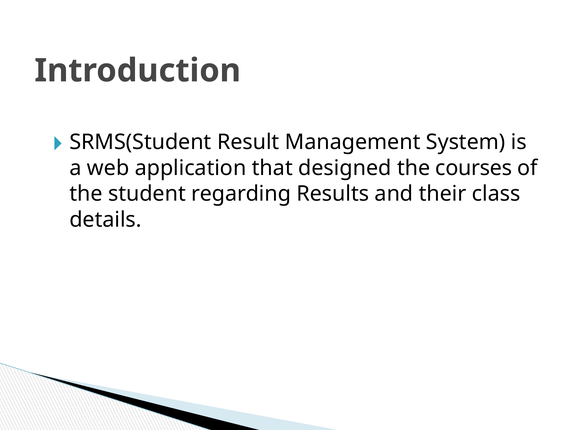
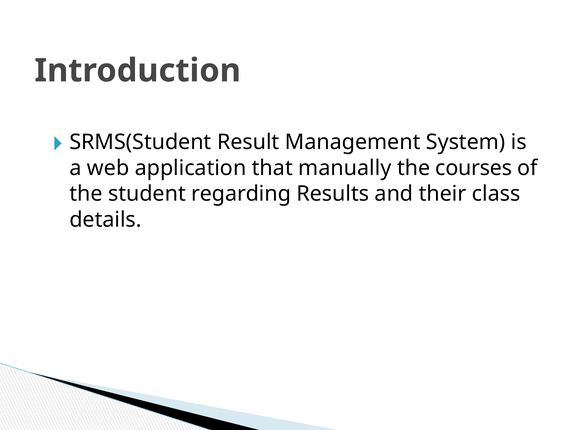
designed: designed -> manually
